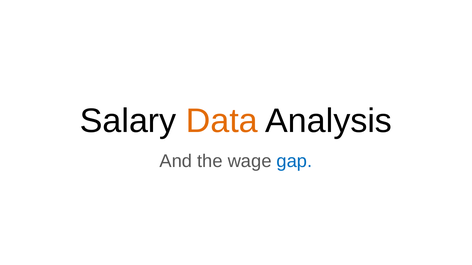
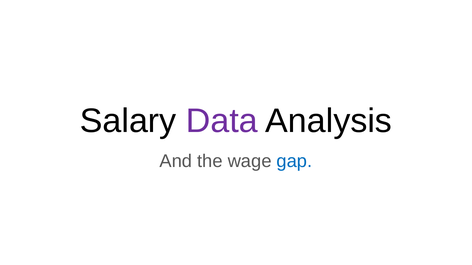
Data colour: orange -> purple
